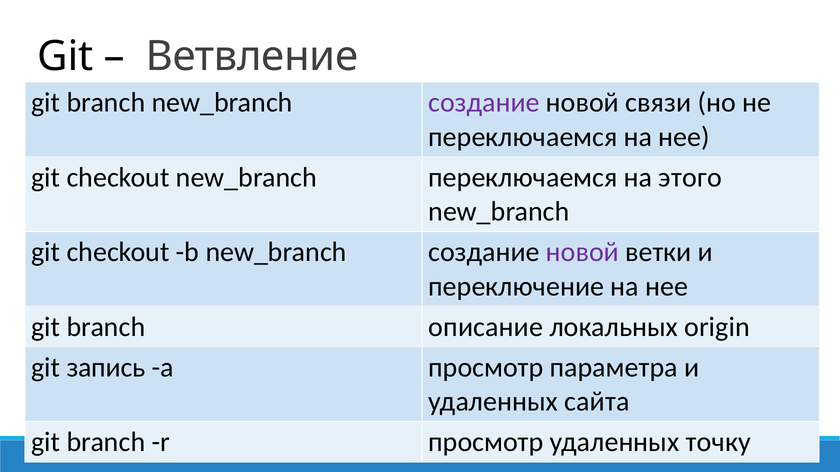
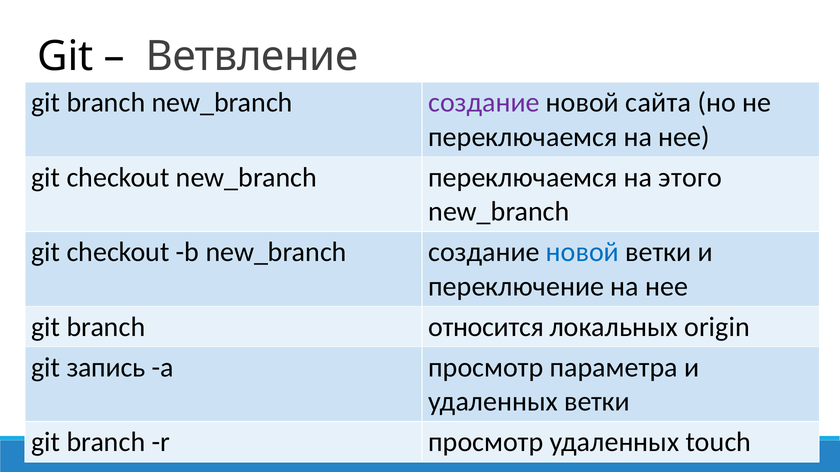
связи: связи -> сайта
новой at (582, 252) colour: purple -> blue
описание: описание -> относится
удаленных сайта: сайта -> ветки
точку: точку -> touch
